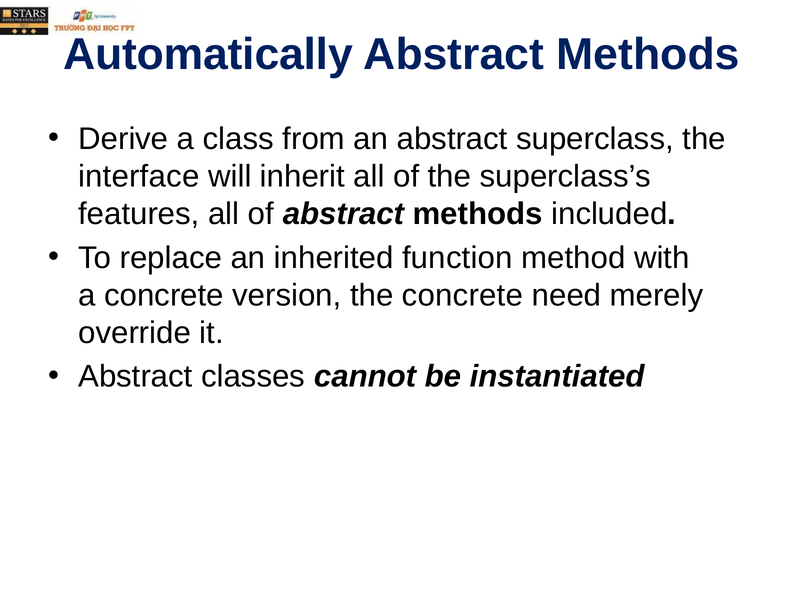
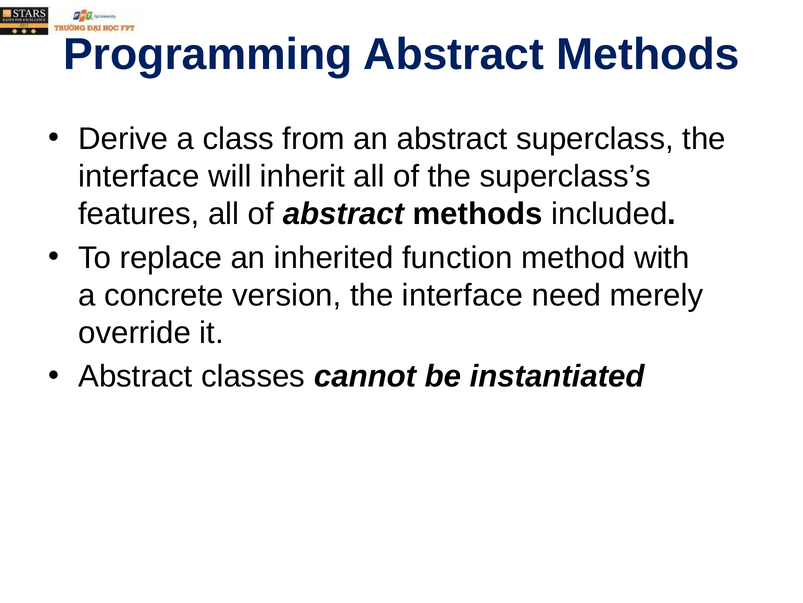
Automatically: Automatically -> Programming
version the concrete: concrete -> interface
